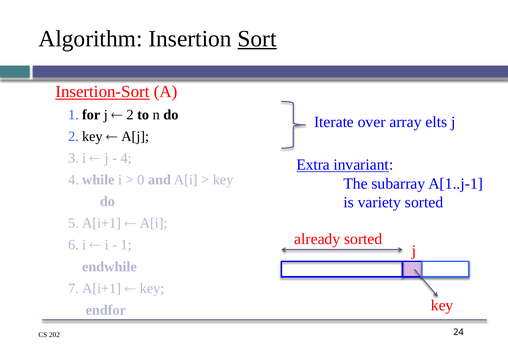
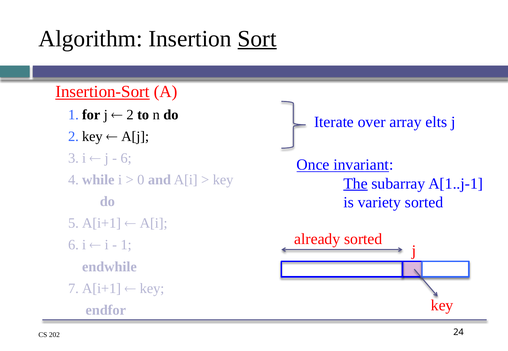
4: 4 -> 6
Extra: Extra -> Once
The underline: none -> present
